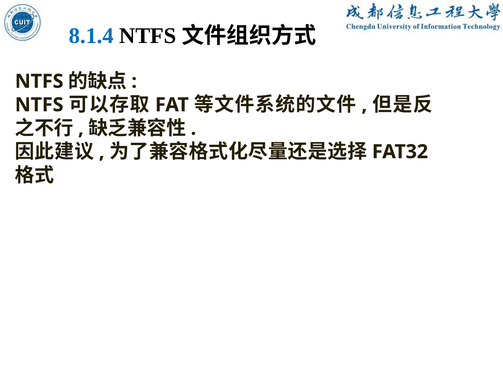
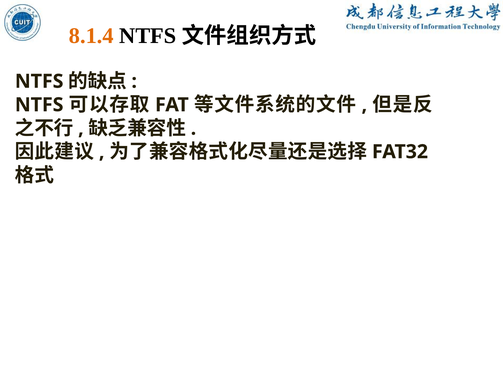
8.1.4 colour: blue -> orange
